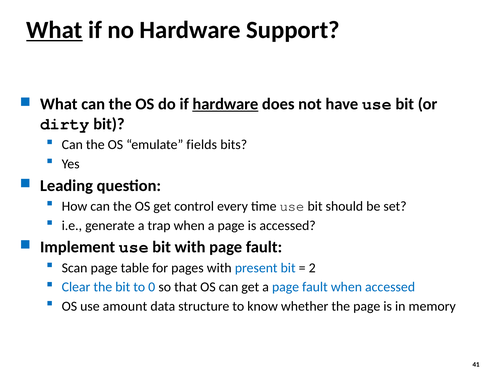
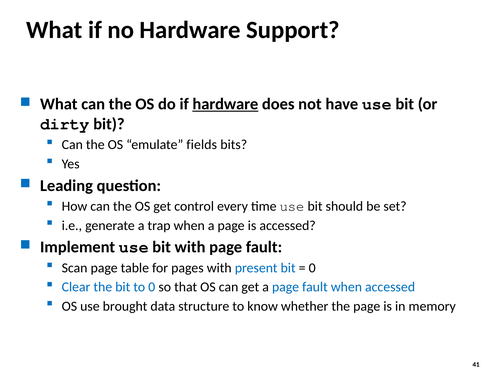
What at (54, 30) underline: present -> none
2 at (312, 268): 2 -> 0
amount: amount -> brought
